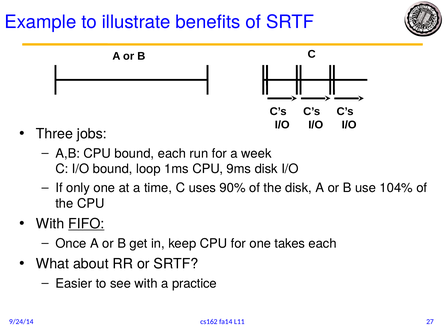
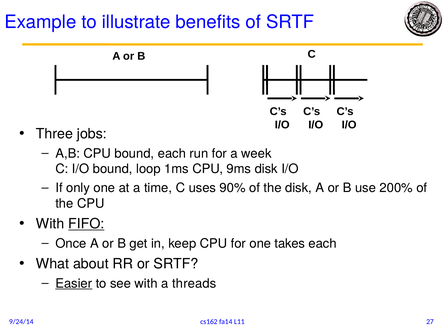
104%: 104% -> 200%
Easier underline: none -> present
practice: practice -> threads
